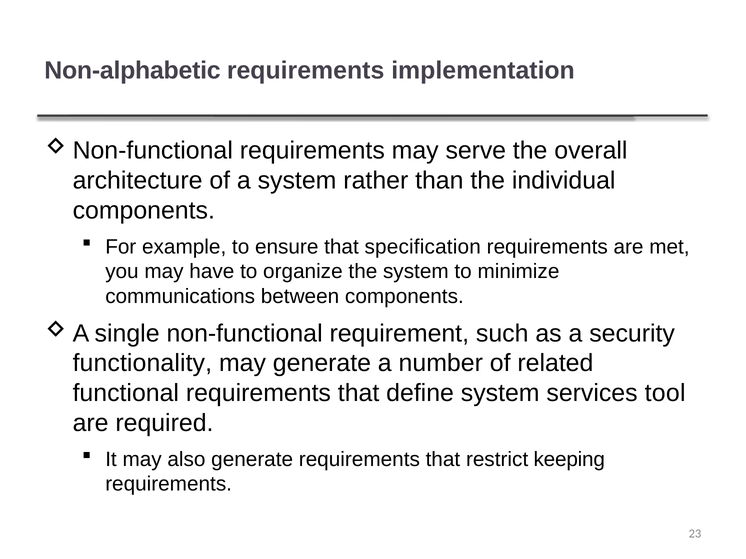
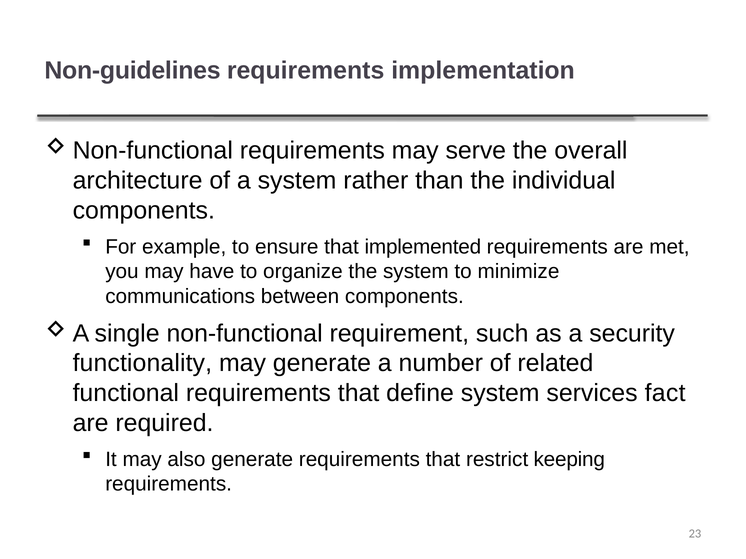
Non-alphabetic: Non-alphabetic -> Non-guidelines
specification: specification -> implemented
tool: tool -> fact
